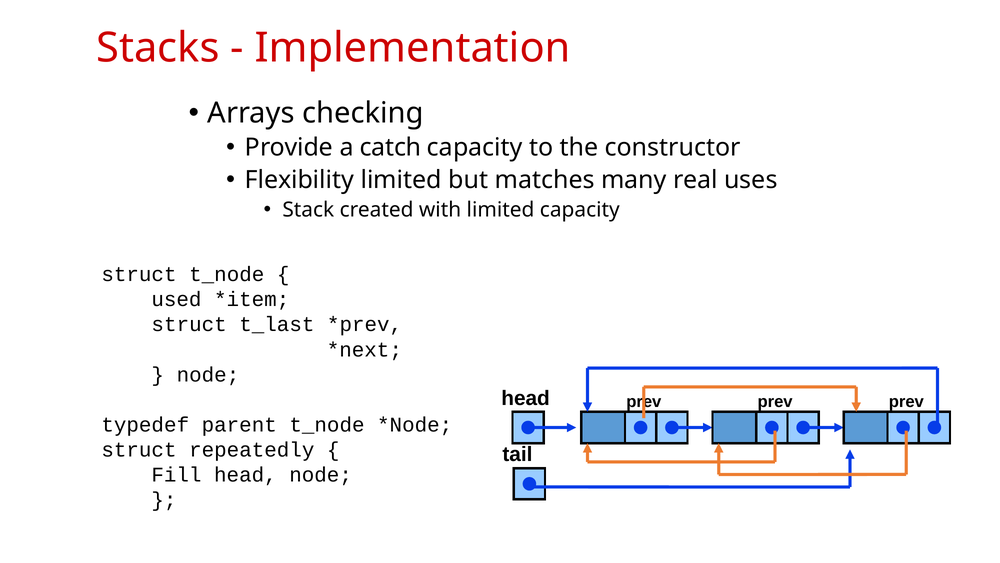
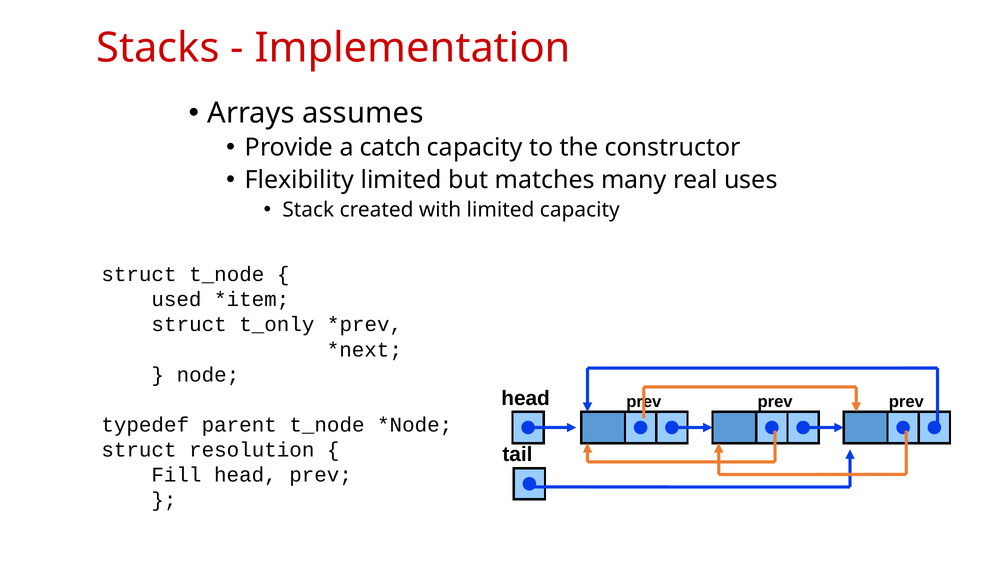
checking: checking -> assumes
t_last: t_last -> t_only
repeatedly: repeatedly -> resolution
head node: node -> prev
